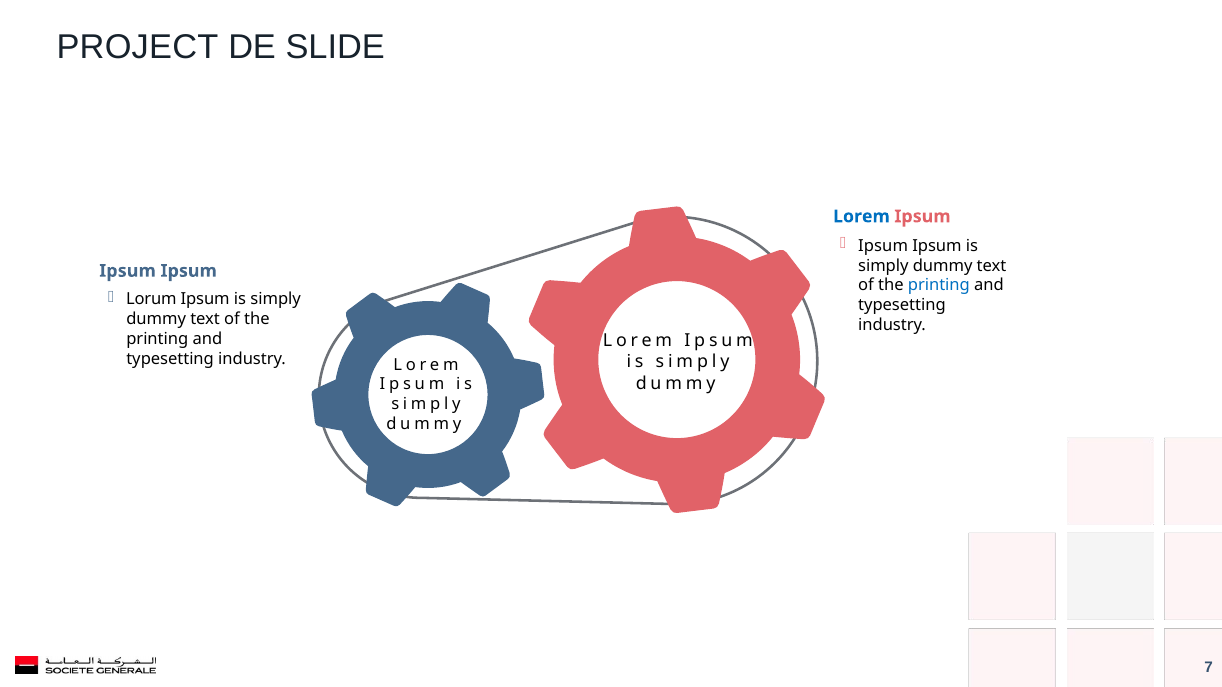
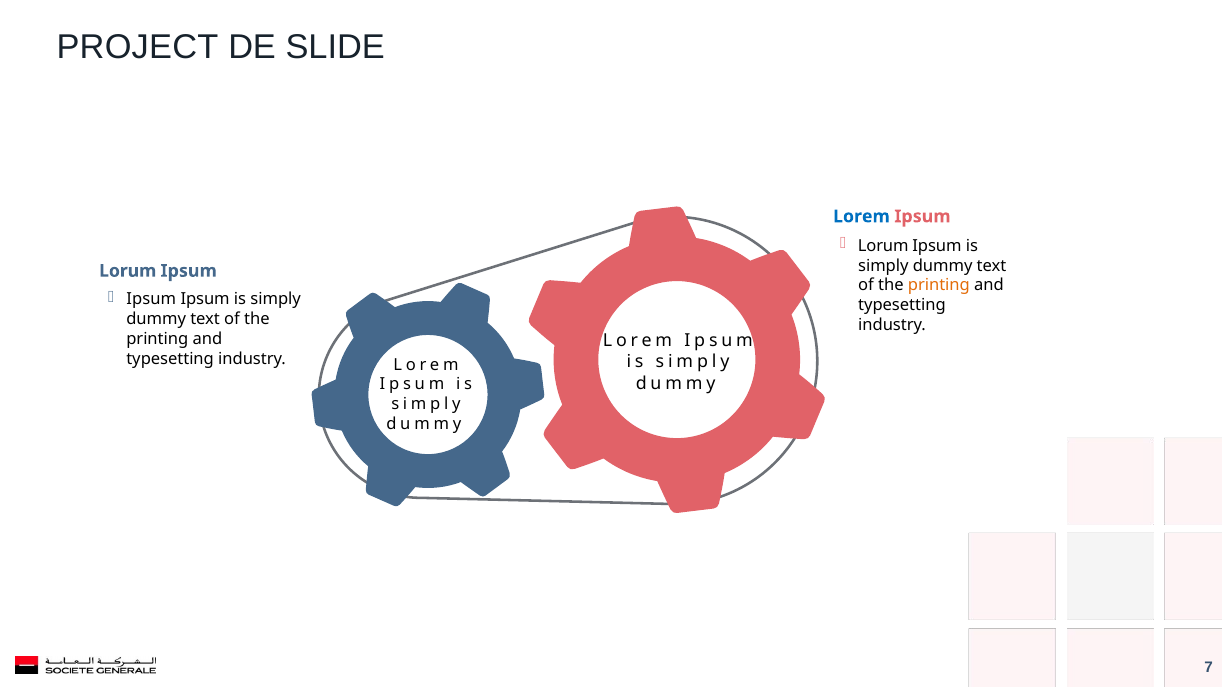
Ipsum at (883, 246): Ipsum -> Lorum
Ipsum at (128, 271): Ipsum -> Lorum
printing at (939, 286) colour: blue -> orange
Lorum at (151, 300): Lorum -> Ipsum
